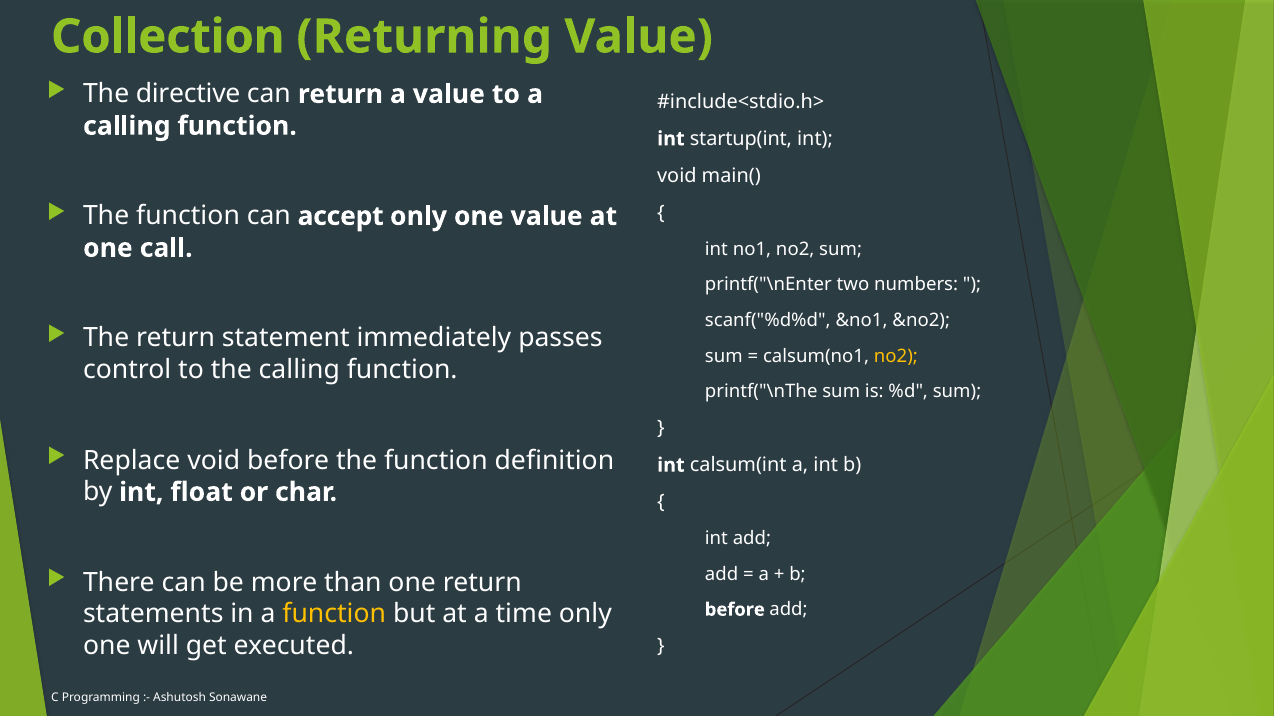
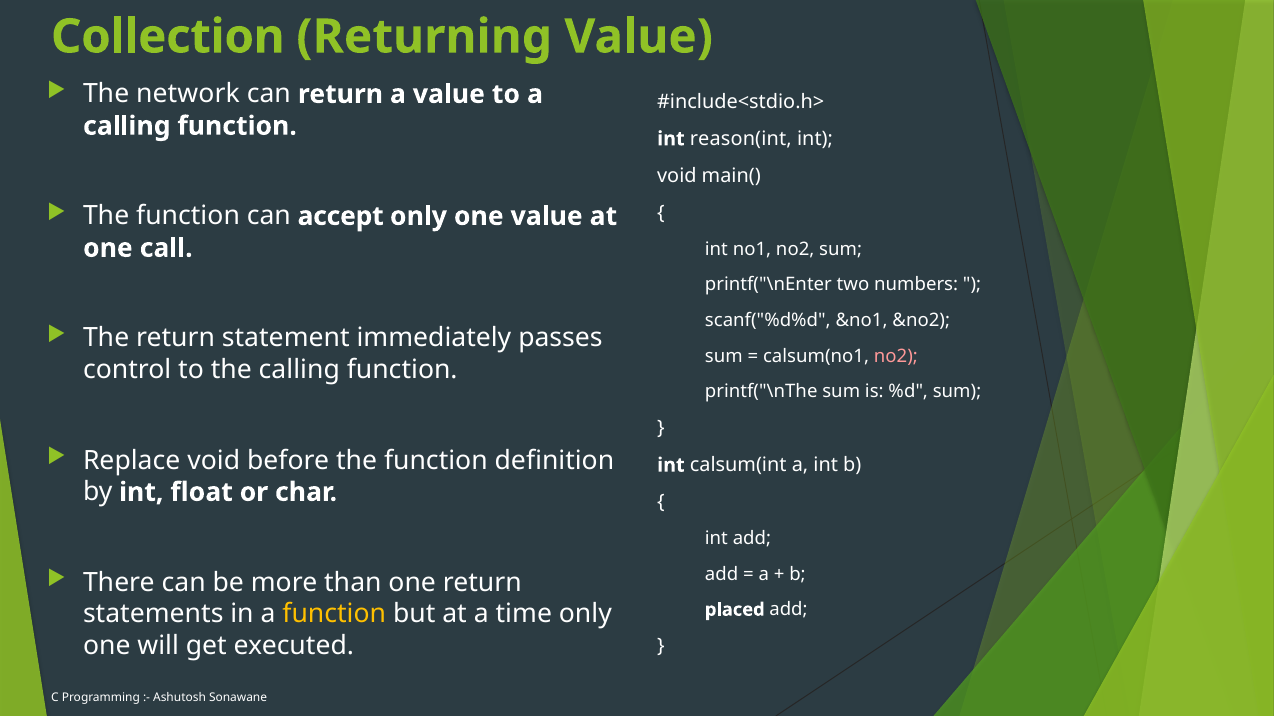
directive: directive -> network
startup(int: startup(int -> reason(int
no2 at (896, 356) colour: yellow -> pink
before at (735, 610): before -> placed
